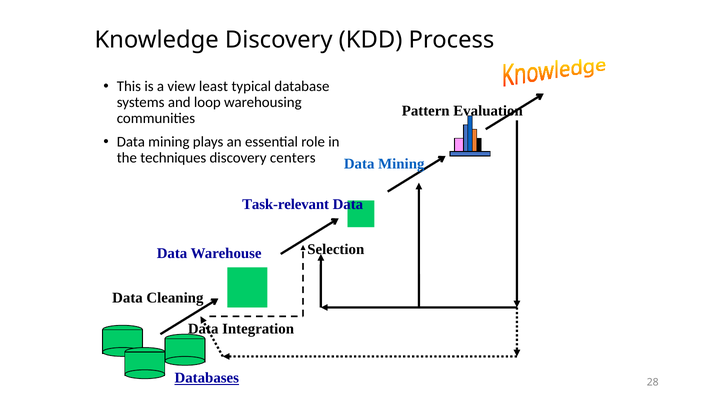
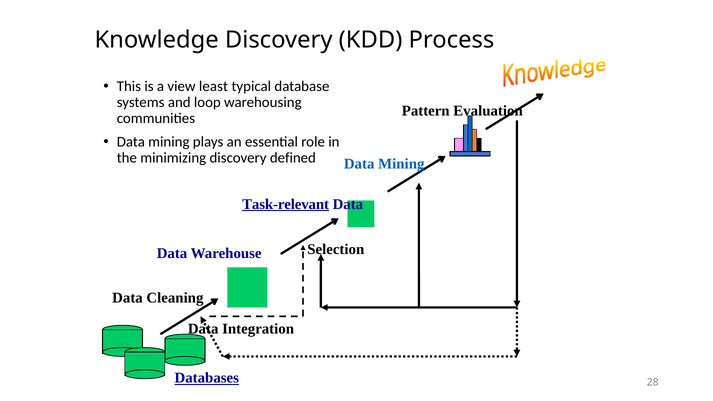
techniques: techniques -> minimizing
centers: centers -> defined
Task-relevant underline: none -> present
